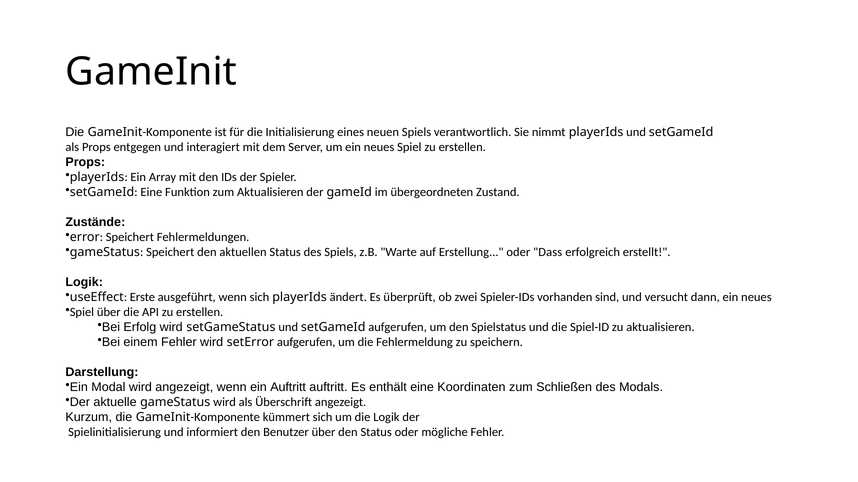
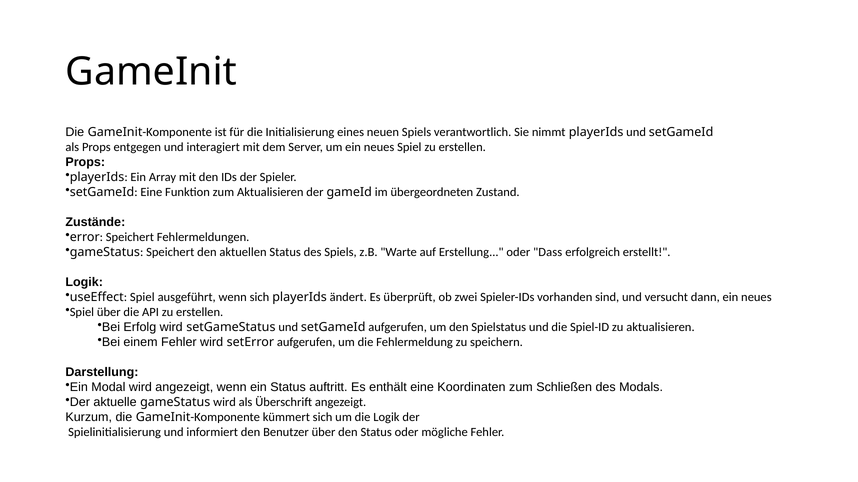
useEffect Erste: Erste -> Spiel
ein Auftritt: Auftritt -> Status
